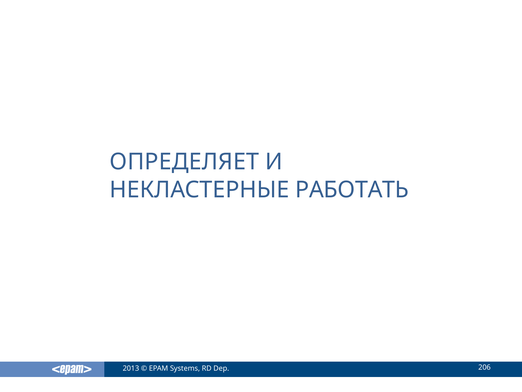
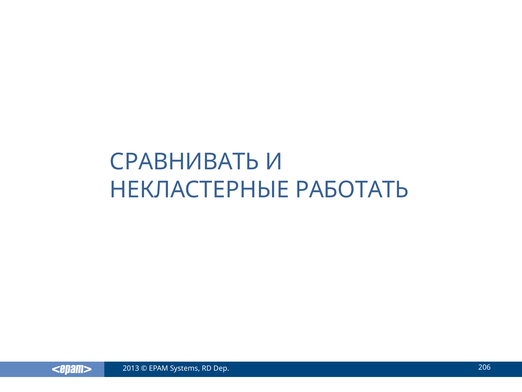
ОПРЕДЕЛЯЕТ: ОПРЕДЕЛЯЕТ -> СРАВНИВАТЬ
